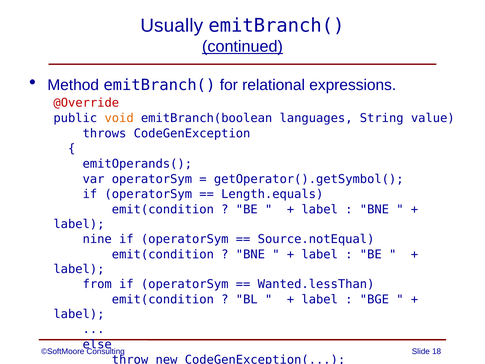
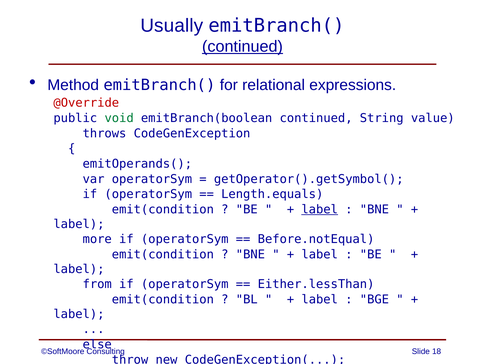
void colour: orange -> green
emitBranch(boolean languages: languages -> continued
label at (320, 209) underline: none -> present
nine: nine -> more
Source.notEqual: Source.notEqual -> Before.notEqual
Wanted.lessThan: Wanted.lessThan -> Either.lessThan
